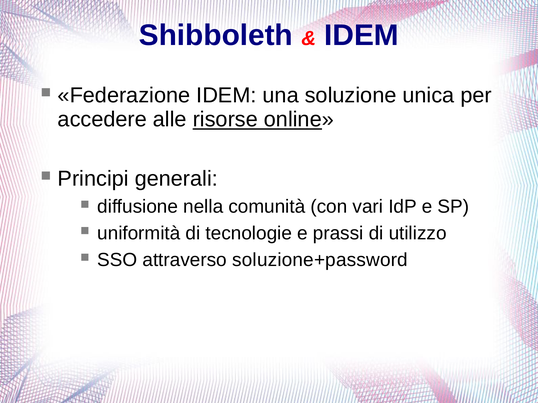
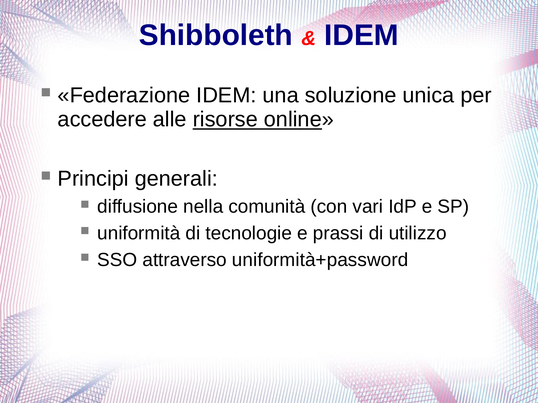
soluzione+password: soluzione+password -> uniformità+password
